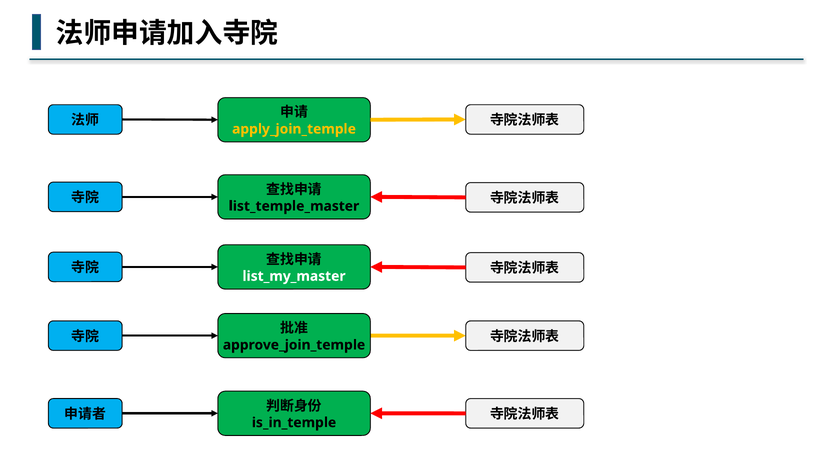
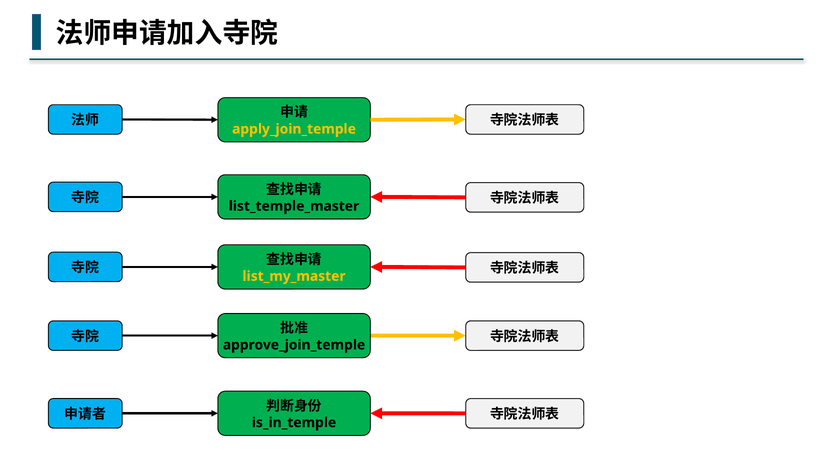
list_my_master colour: white -> yellow
